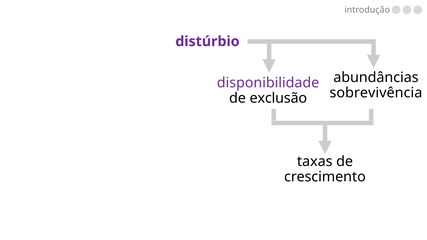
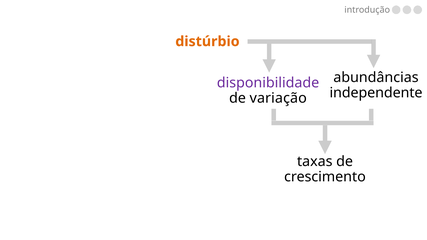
distúrbio colour: purple -> orange
sobrevivência: sobrevivência -> independente
exclusão: exclusão -> variação
